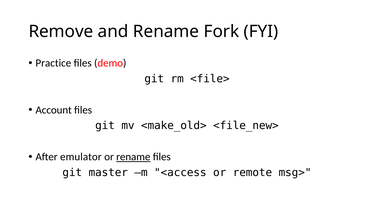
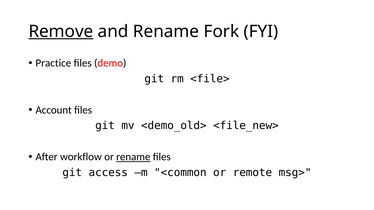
Remove underline: none -> present
<make_old>: <make_old> -> <demo_old>
emulator: emulator -> workflow
master: master -> access
<access: <access -> <common
